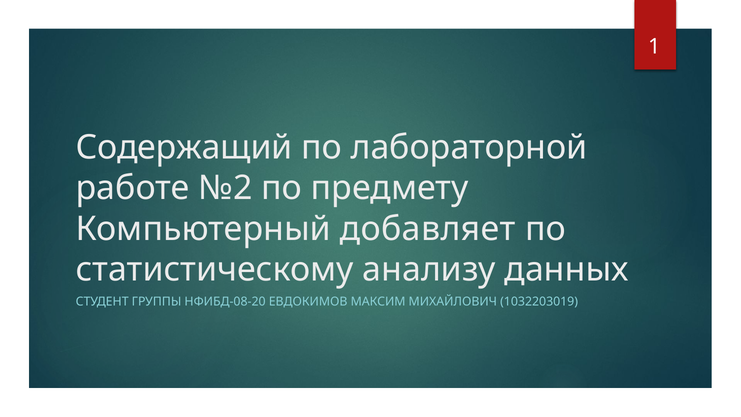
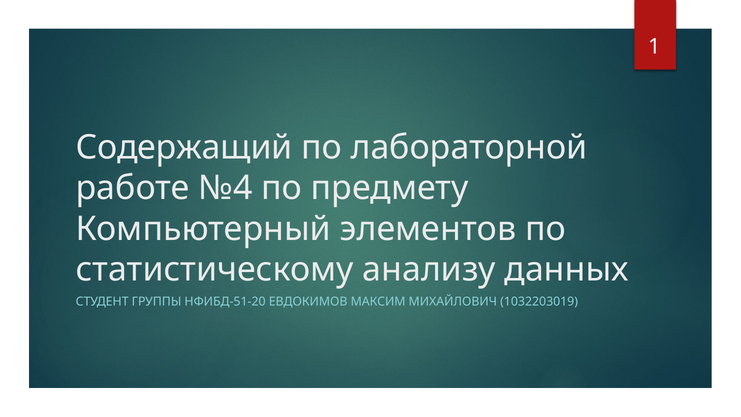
№2: №2 -> №4
добавляет: добавляет -> элементов
НФИБД-08-20: НФИБД-08-20 -> НФИБД-51-20
